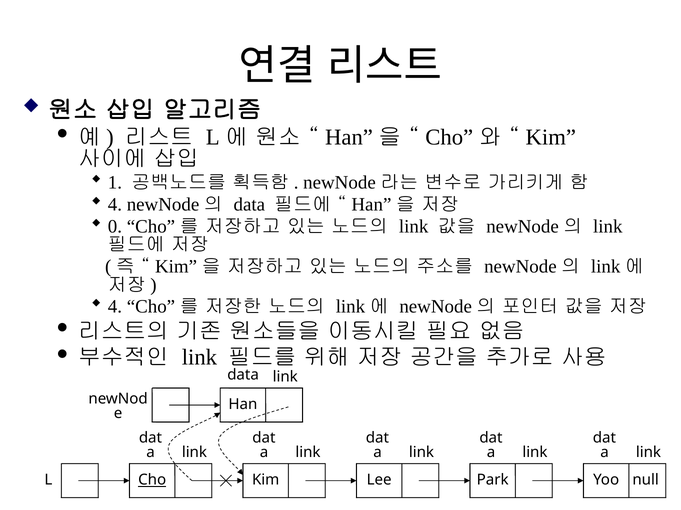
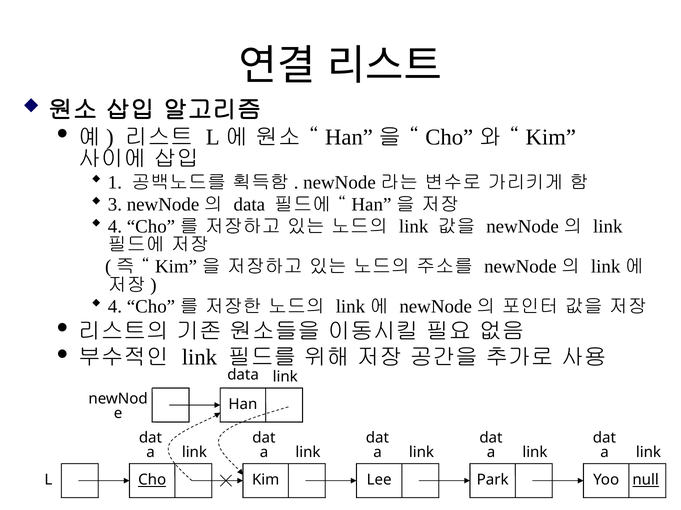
4 at (115, 205): 4 -> 3
0 at (115, 227): 0 -> 4
null underline: none -> present
